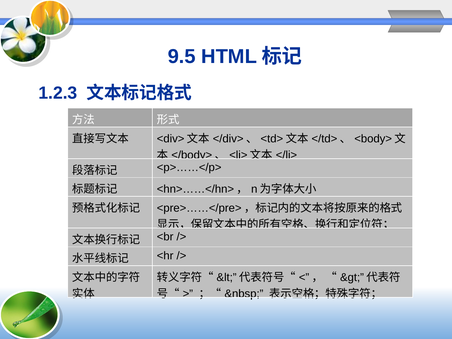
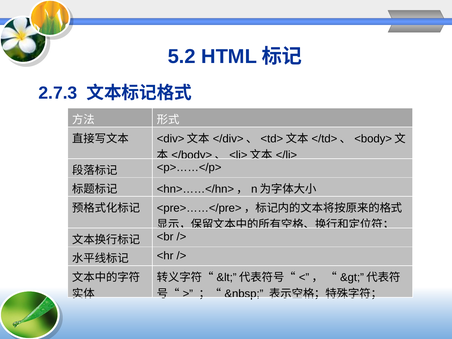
9.5: 9.5 -> 5.2
1.2.3: 1.2.3 -> 2.7.3
